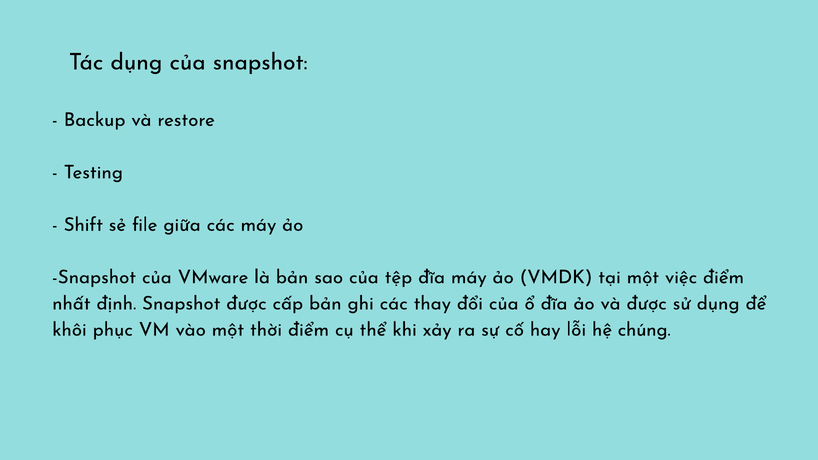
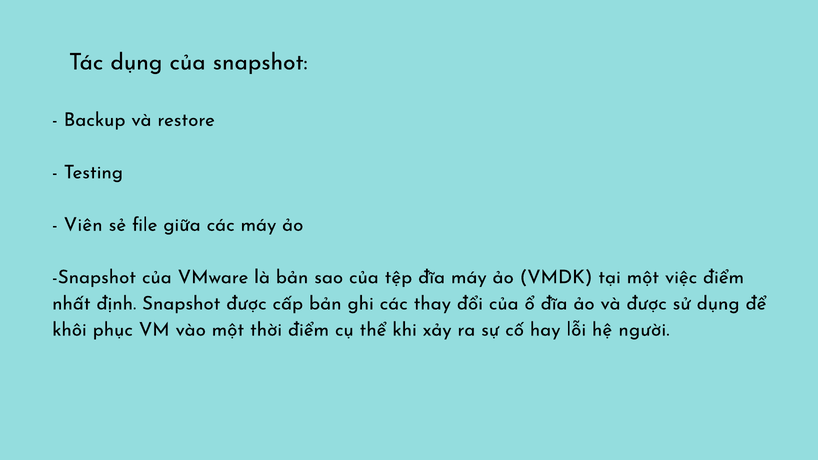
Shift: Shift -> Viên
chúng: chúng -> người
